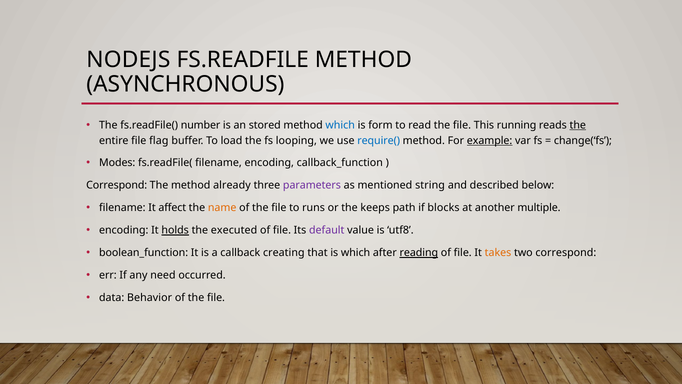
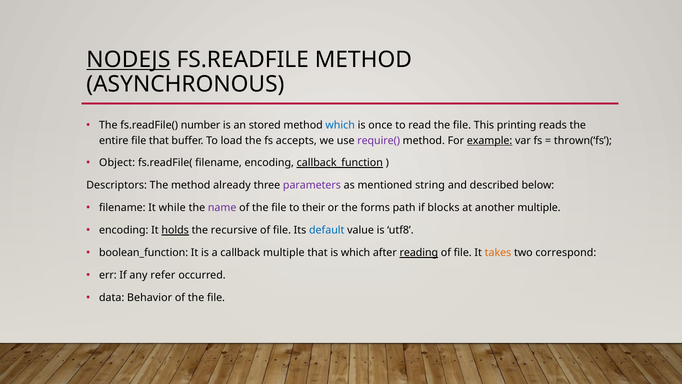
NODEJS underline: none -> present
form: form -> once
running: running -> printing
the at (578, 125) underline: present -> none
file flag: flag -> that
looping: looping -> accepts
require( colour: blue -> purple
change(‘fs: change(‘fs -> thrown(‘fs
Modes: Modes -> Object
callback_function underline: none -> present
Correspond at (117, 185): Correspond -> Descriptors
affect: affect -> while
name colour: orange -> purple
runs: runs -> their
keeps: keeps -> forms
executed: executed -> recursive
default colour: purple -> blue
callback creating: creating -> multiple
need: need -> refer
